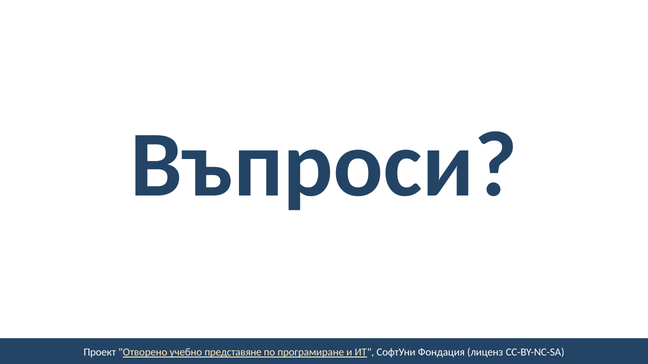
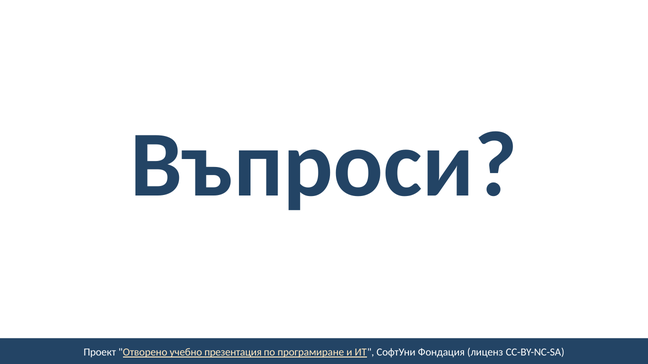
представяне: представяне -> презентация
